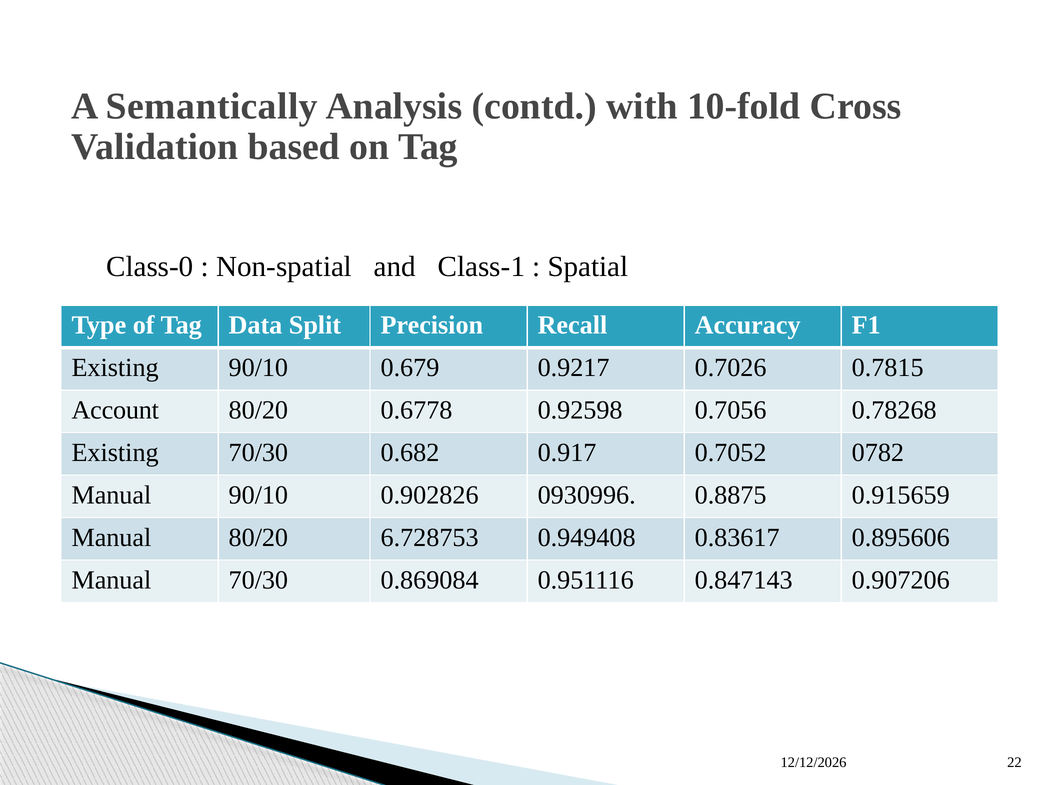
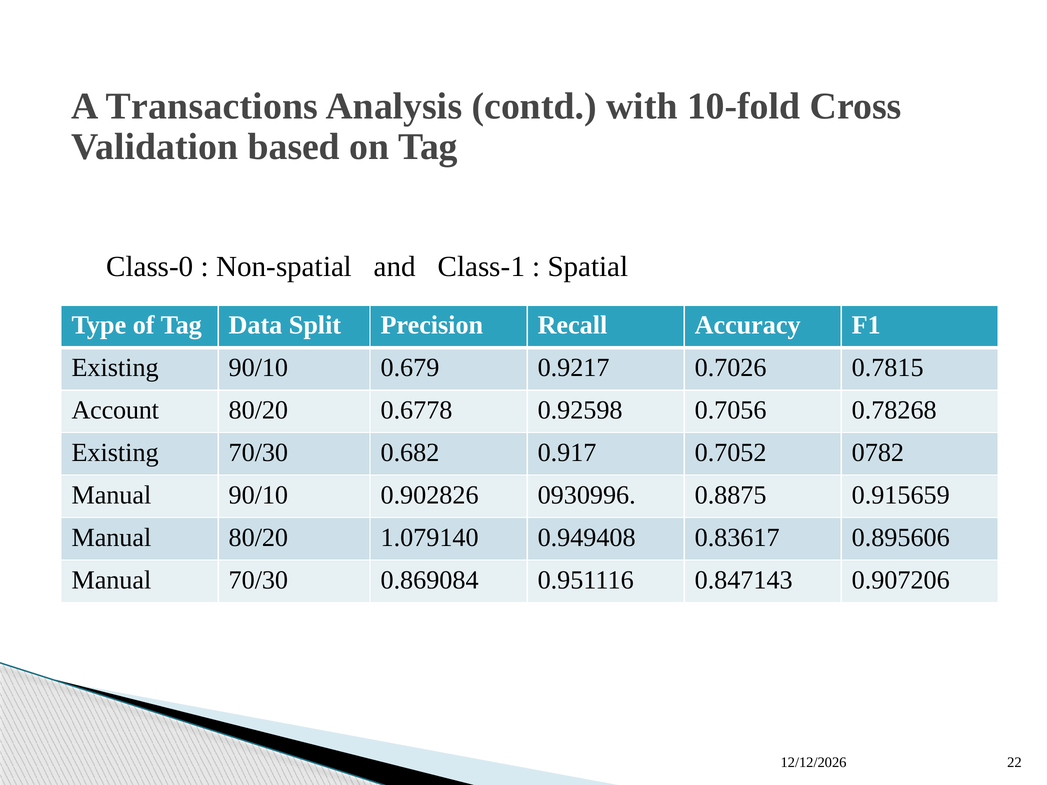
Semantically: Semantically -> Transactions
6.728753: 6.728753 -> 1.079140
